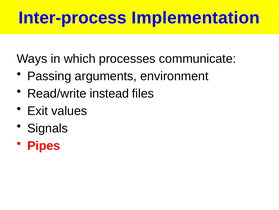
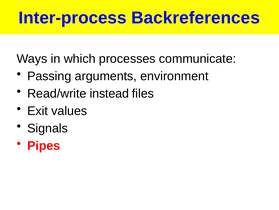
Implementation: Implementation -> Backreferences
